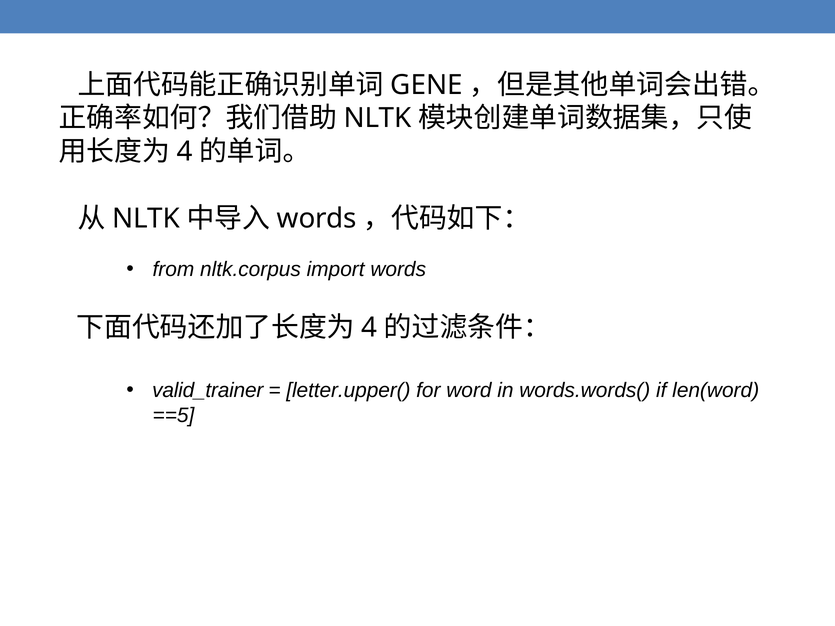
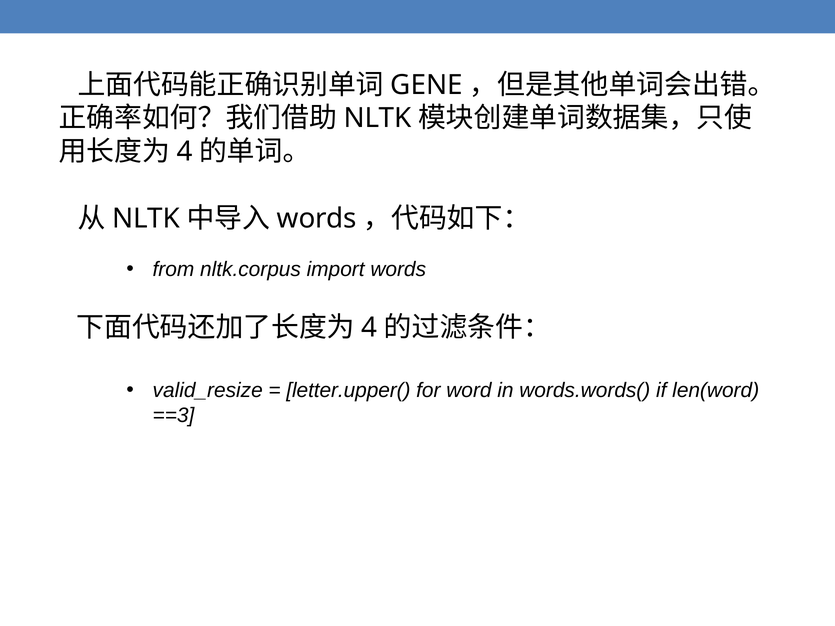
valid_trainer: valid_trainer -> valid_resize
==5: ==5 -> ==3
